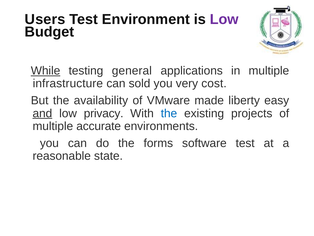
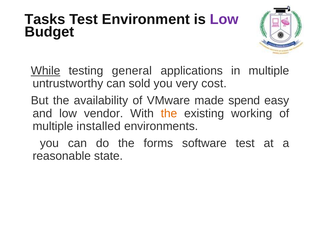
Users: Users -> Tasks
infrastructure: infrastructure -> untrustworthy
liberty: liberty -> spend
and underline: present -> none
privacy: privacy -> vendor
the at (169, 113) colour: blue -> orange
projects: projects -> working
accurate: accurate -> installed
